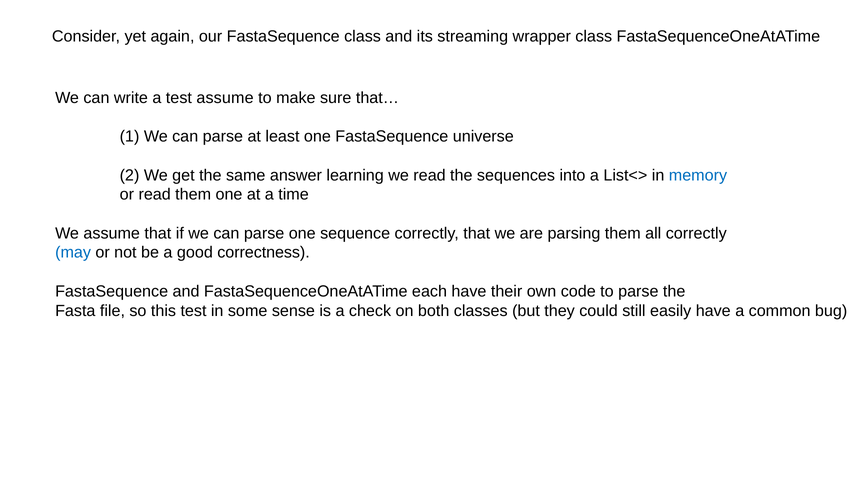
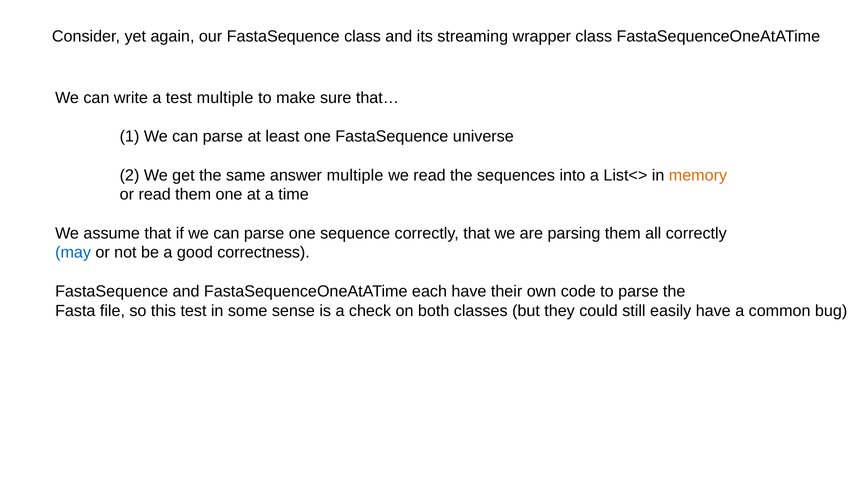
test assume: assume -> multiple
answer learning: learning -> multiple
memory colour: blue -> orange
